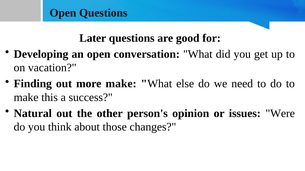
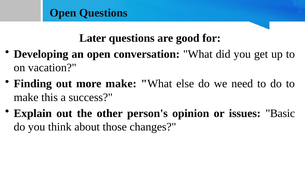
Natural: Natural -> Explain
Were: Were -> Basic
